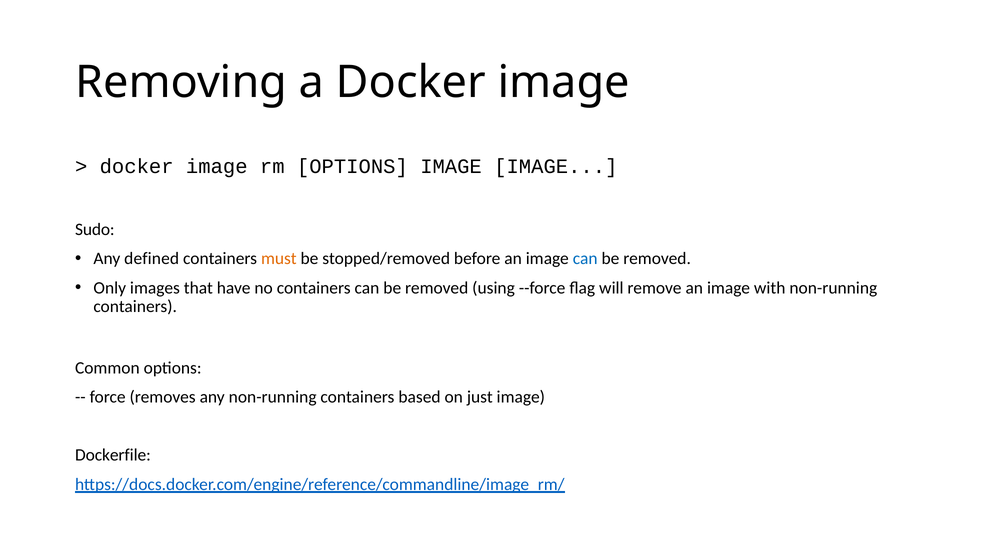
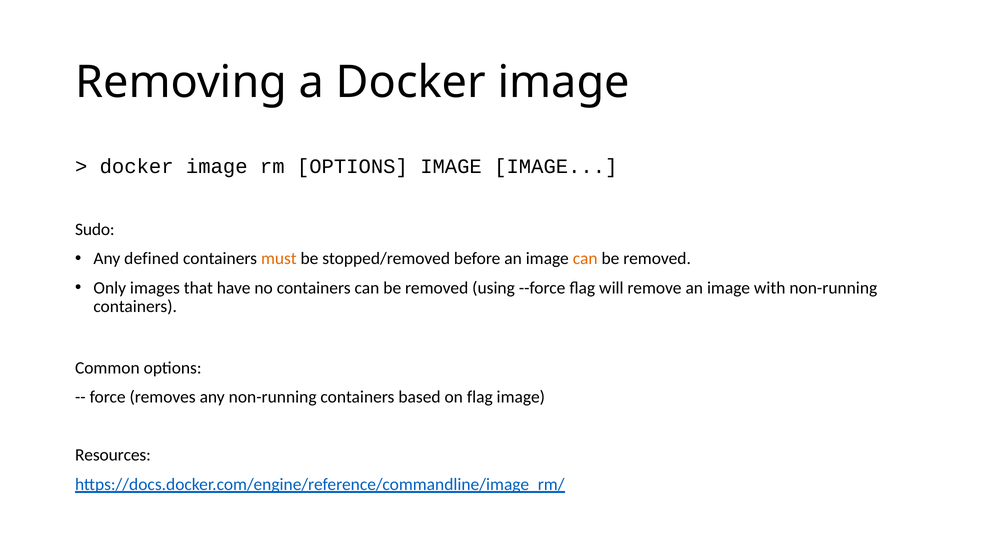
can at (585, 259) colour: blue -> orange
on just: just -> flag
Dockerfile: Dockerfile -> Resources
